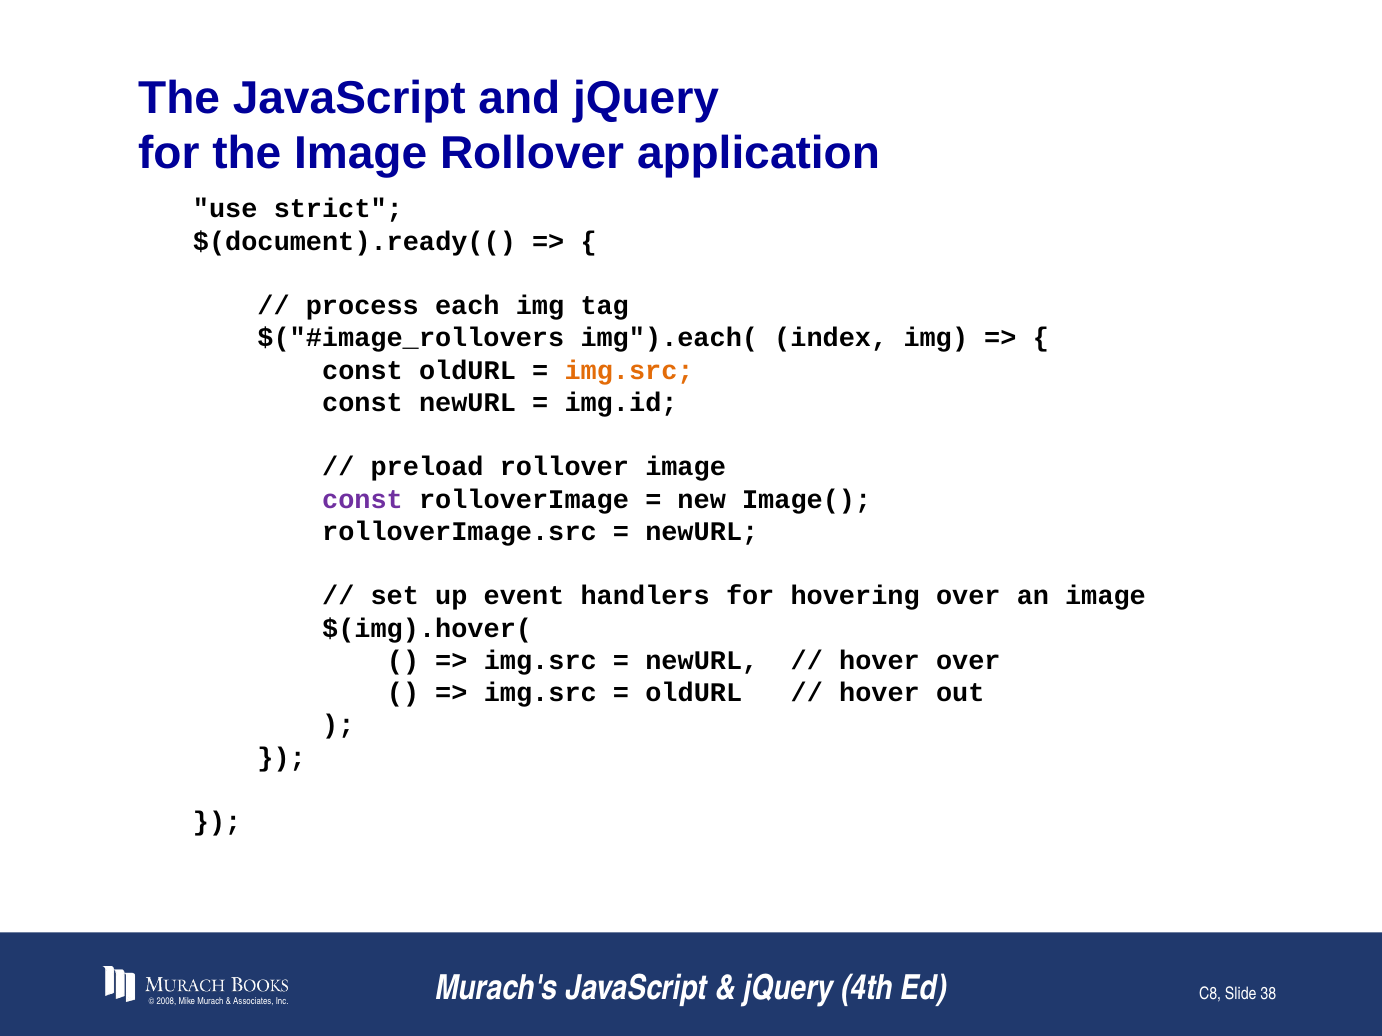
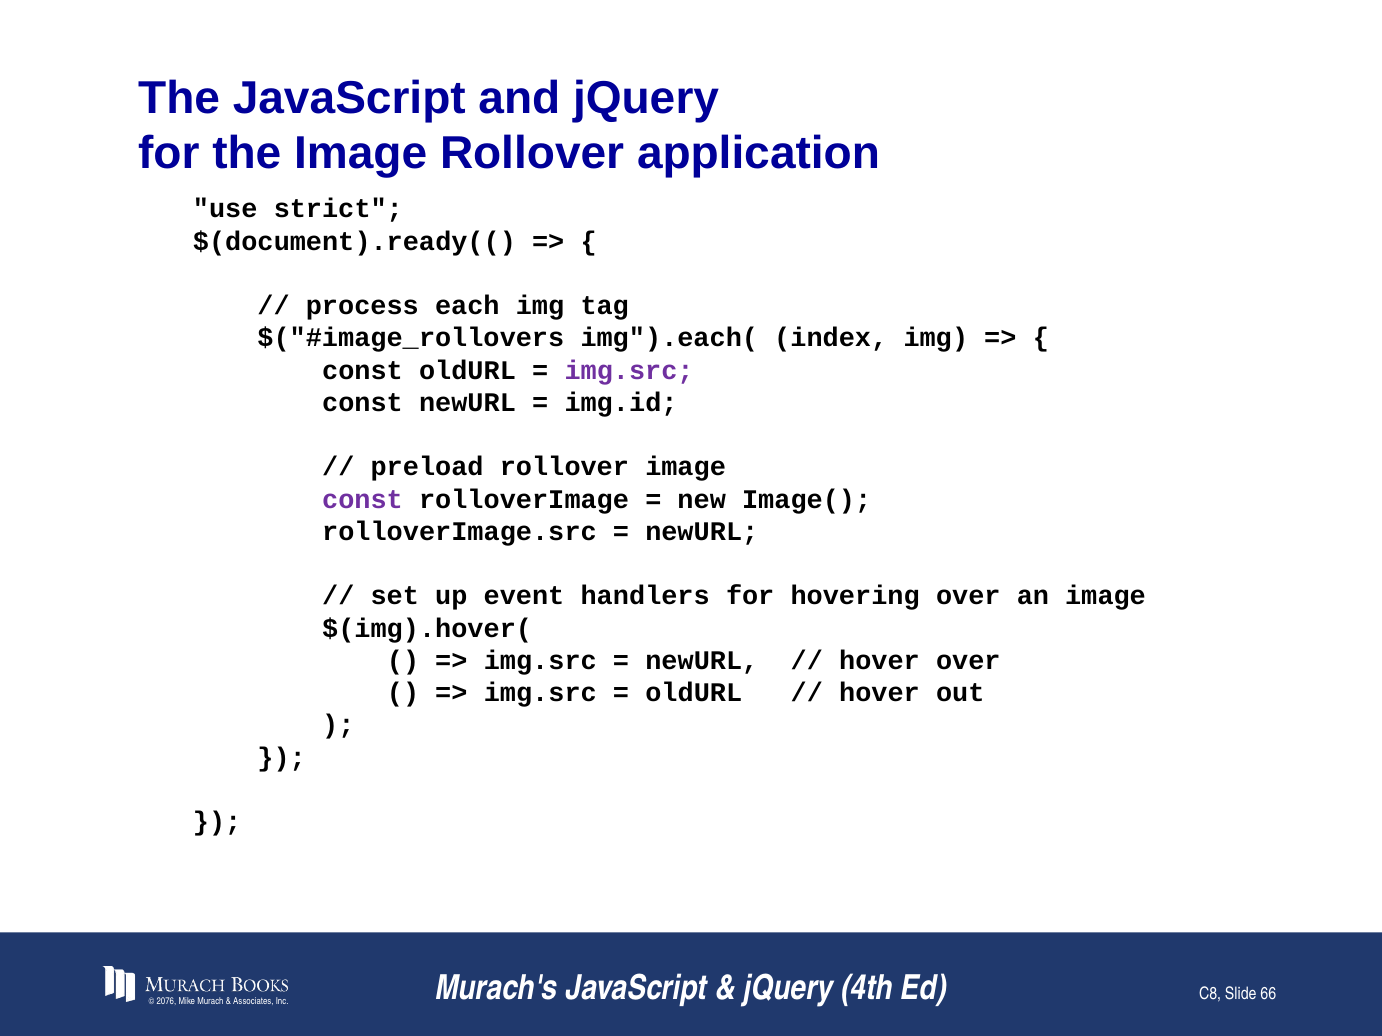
img.src at (629, 371) colour: orange -> purple
2008: 2008 -> 2076
38: 38 -> 66
